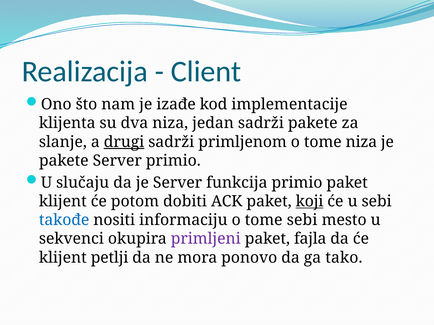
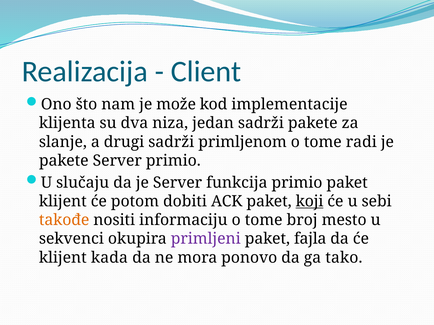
izađe: izađe -> može
drugi underline: present -> none
tome niza: niza -> radi
takođe colour: blue -> orange
tome sebi: sebi -> broj
petlji: petlji -> kada
